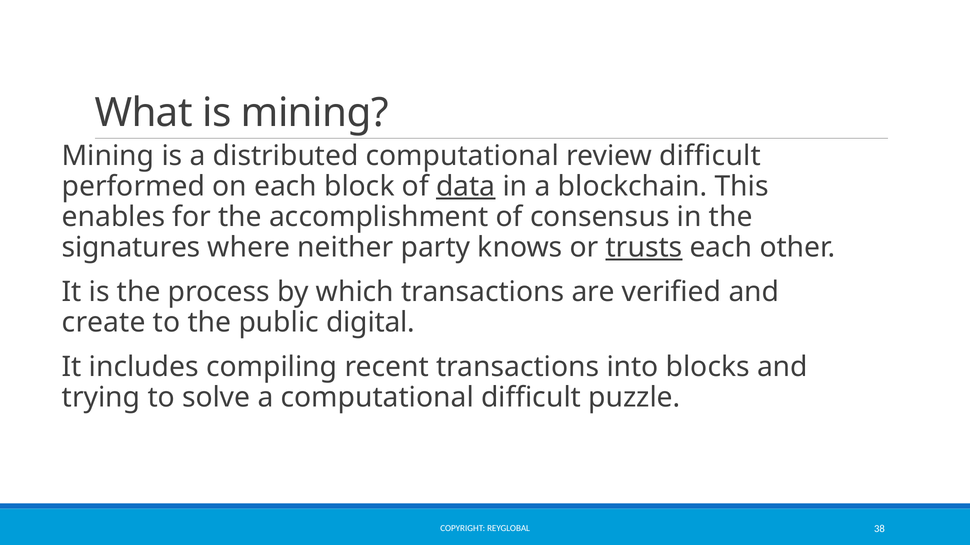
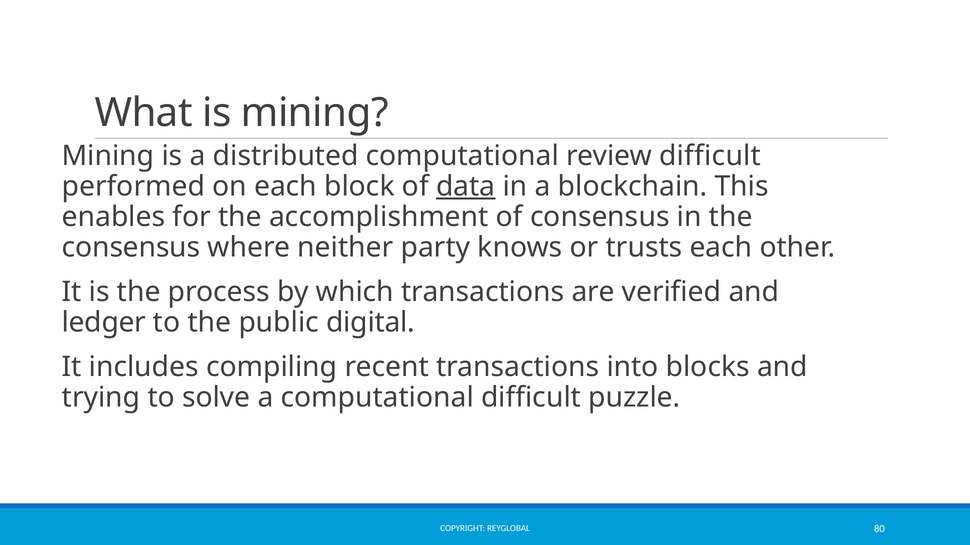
signatures at (131, 248): signatures -> consensus
trusts underline: present -> none
create: create -> ledger
38: 38 -> 80
